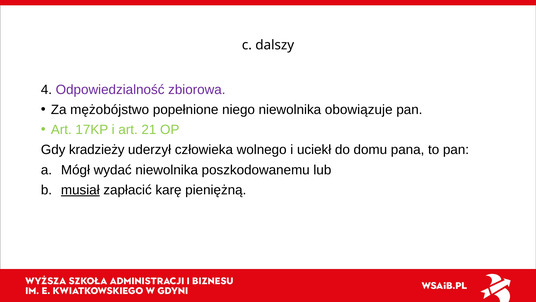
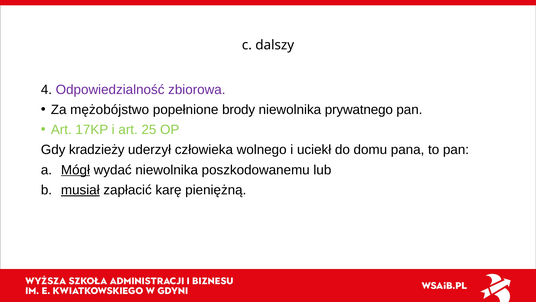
niego: niego -> brody
obowiązuje: obowiązuje -> prywatnego
21: 21 -> 25
Mógł underline: none -> present
